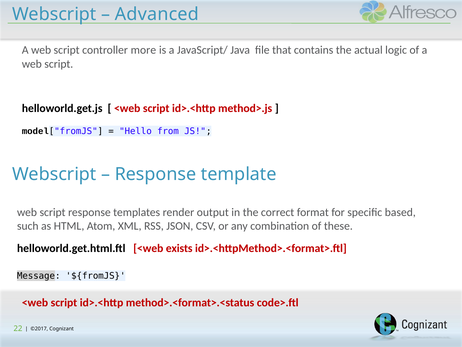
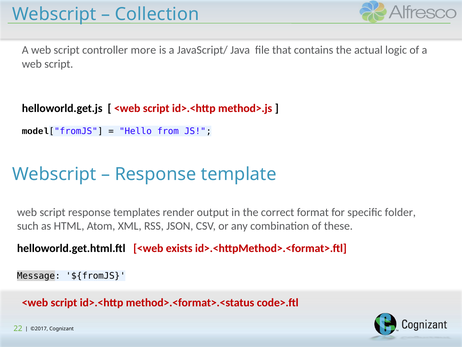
Advanced: Advanced -> Collection
based: based -> folder
